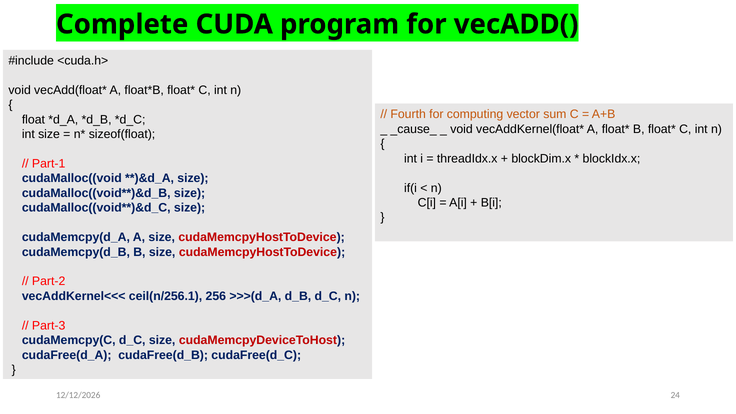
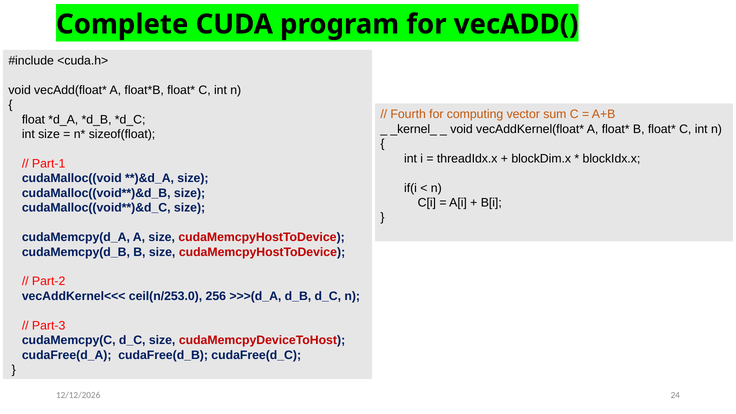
_cause_: _cause_ -> _kernel_
ceil(n/256.1: ceil(n/256.1 -> ceil(n/253.0
